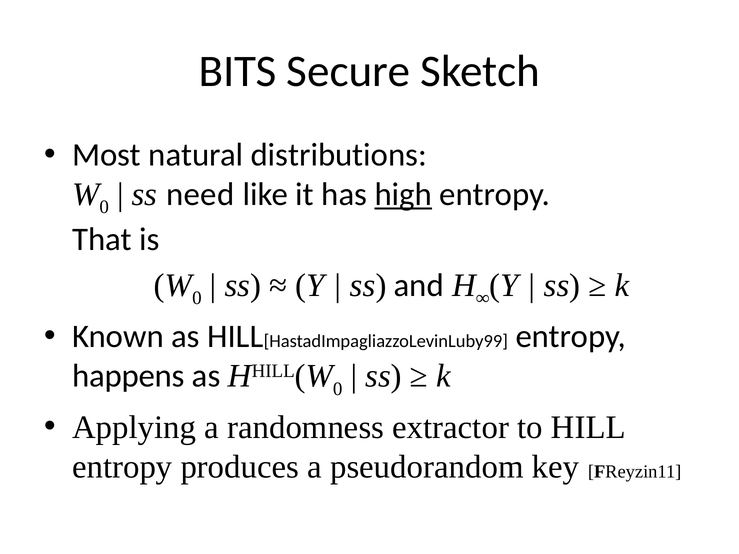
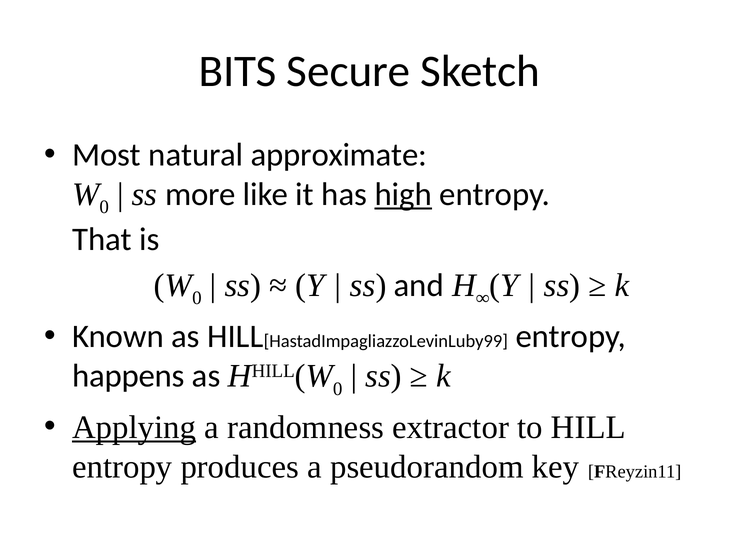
distributions: distributions -> approximate
need: need -> more
Applying underline: none -> present
